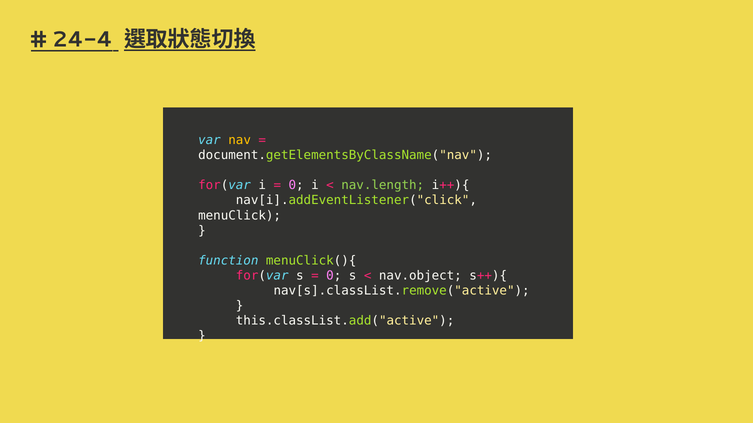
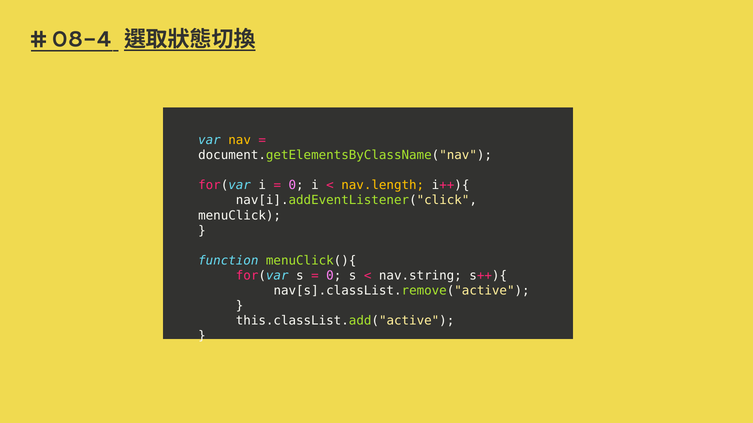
24-4: 24-4 -> 08-4
nav.length colour: light green -> yellow
nav.object: nav.object -> nav.string
